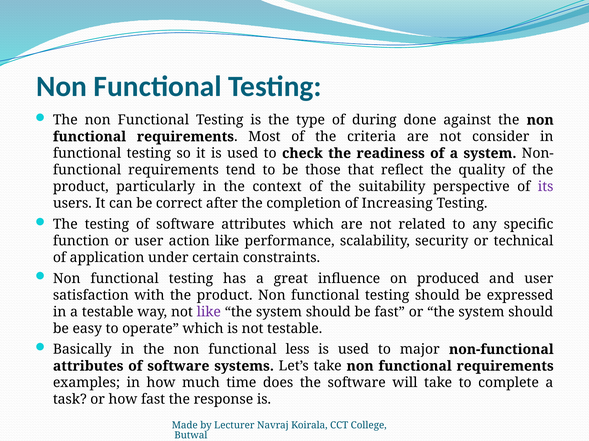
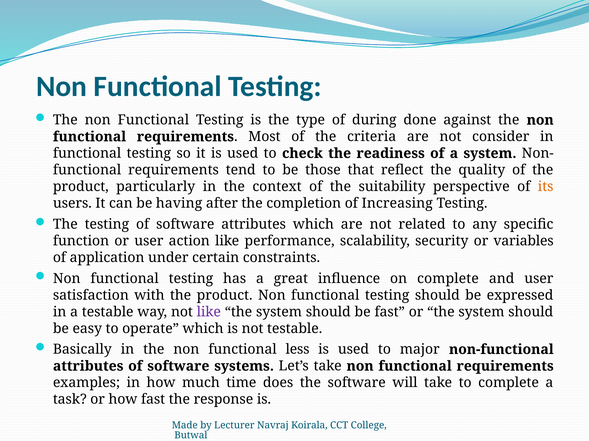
its colour: purple -> orange
correct: correct -> having
technical: technical -> variables
on produced: produced -> complete
